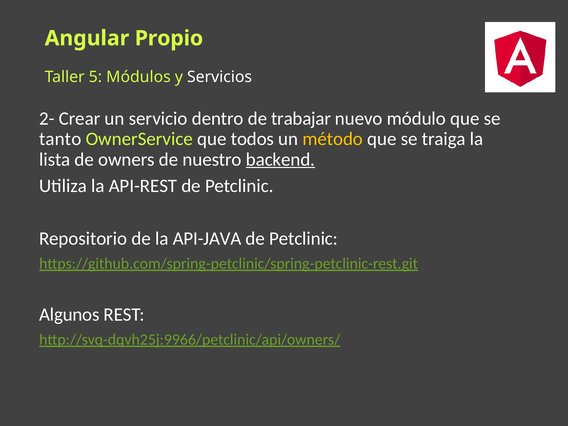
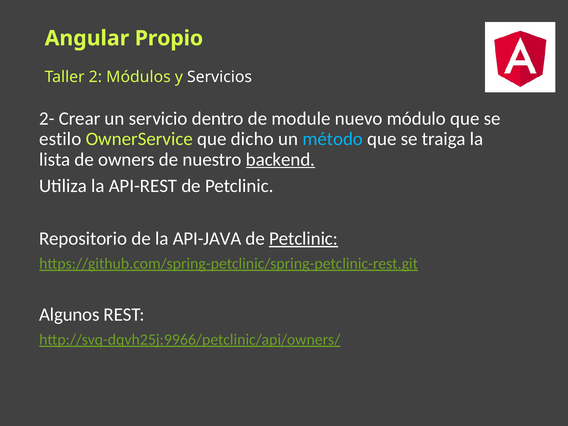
5: 5 -> 2
trabajar: trabajar -> module
tanto: tanto -> estilo
todos: todos -> dicho
método colour: yellow -> light blue
Petclinic at (304, 239) underline: none -> present
